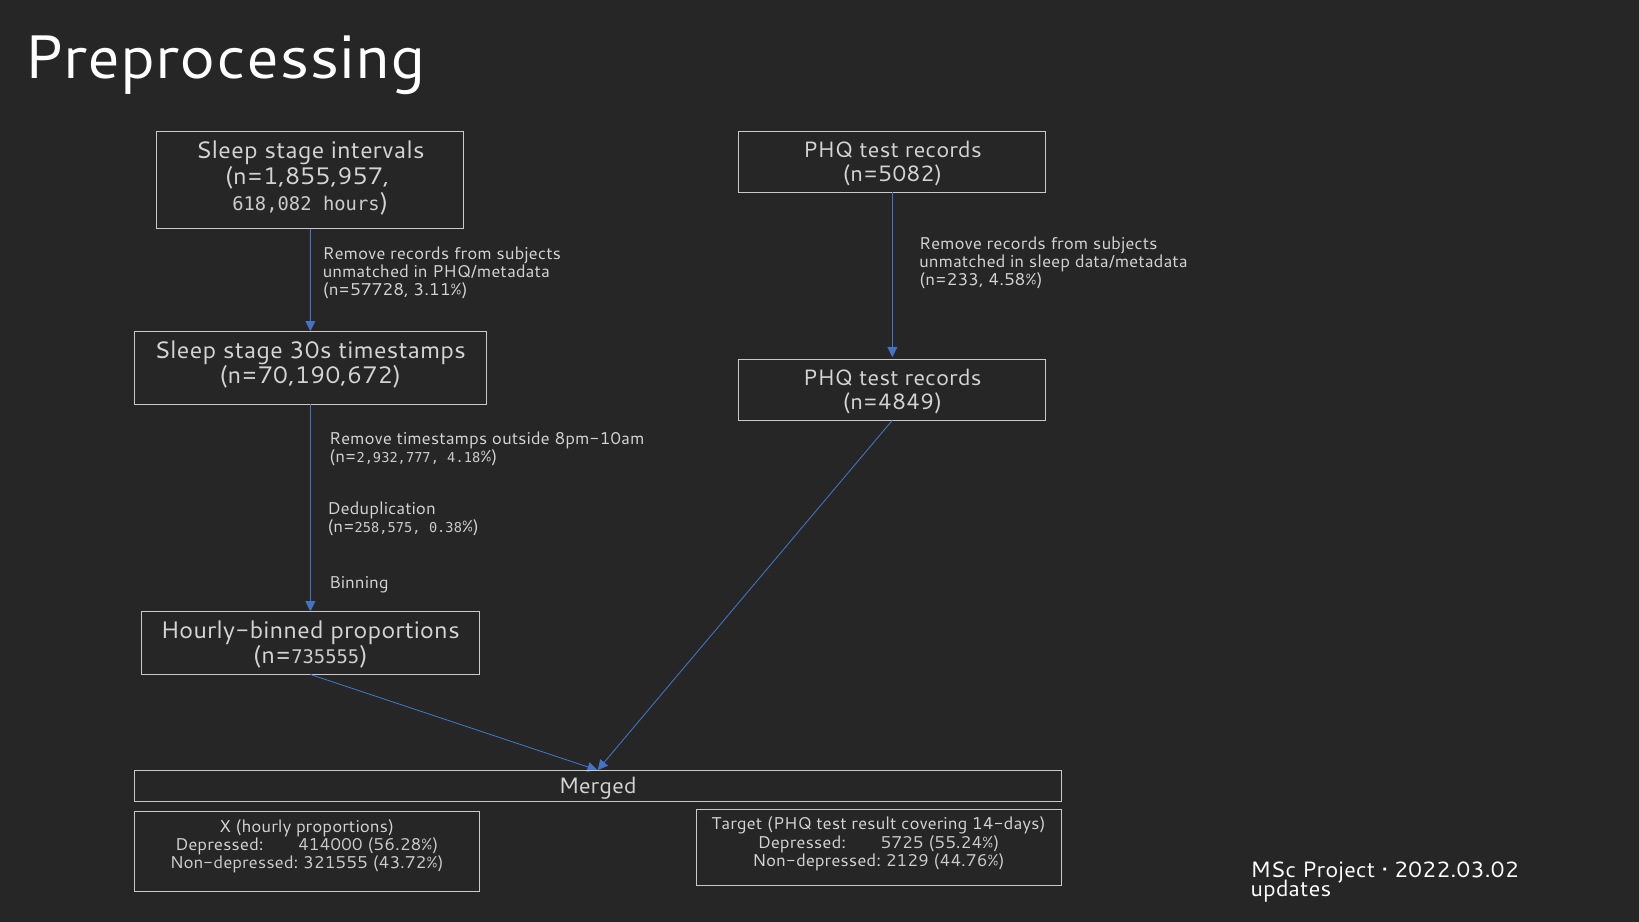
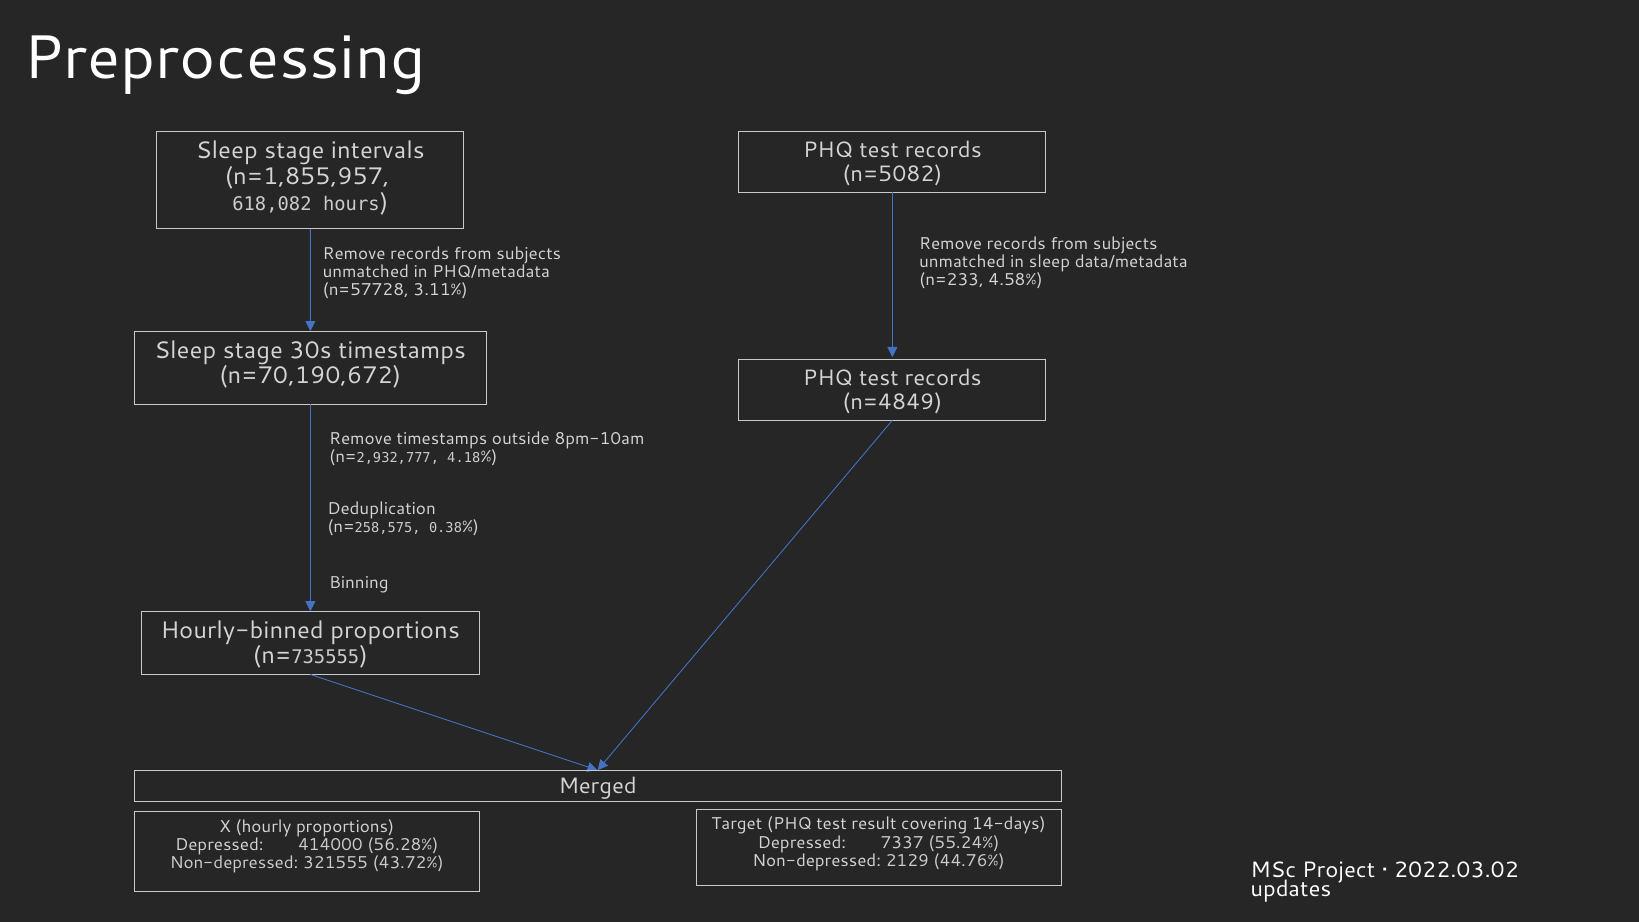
5725: 5725 -> 7337
